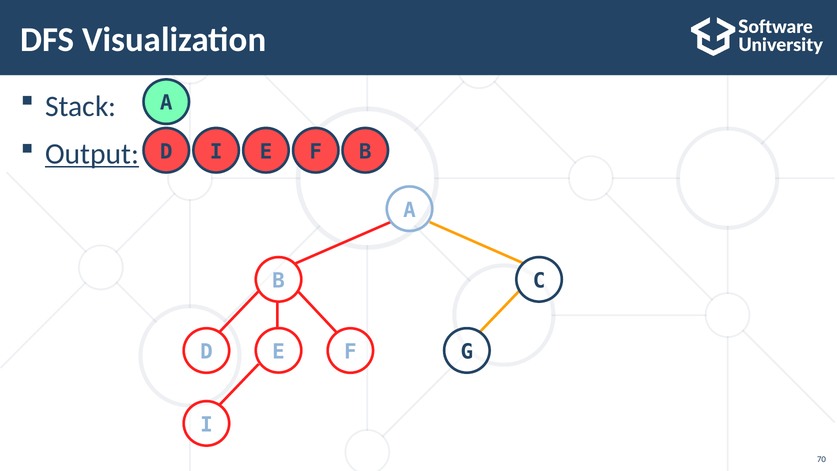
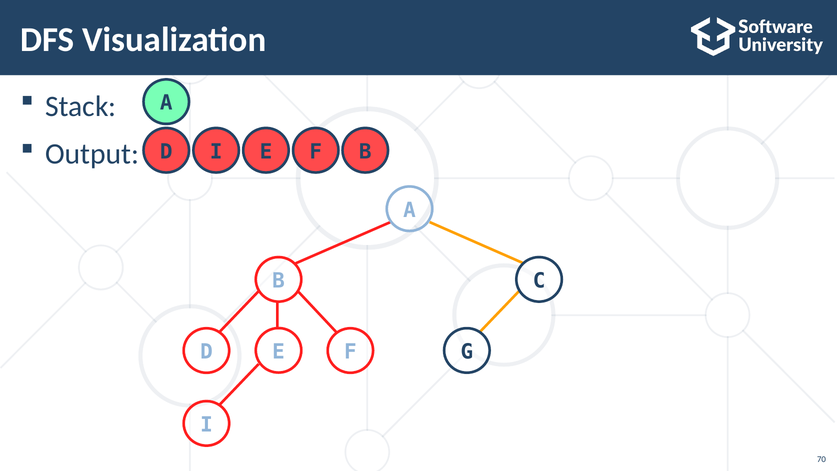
Output underline: present -> none
